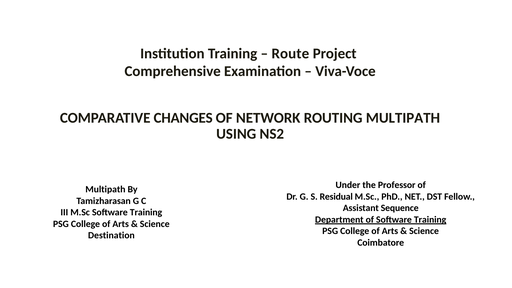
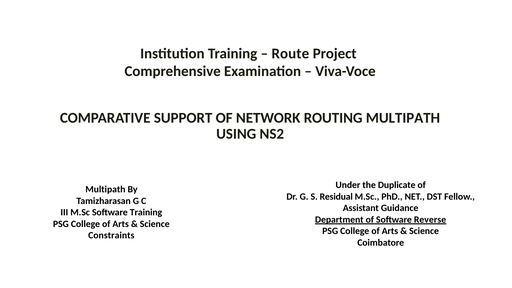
CHANGES: CHANGES -> SUPPORT
Professor: Professor -> Duplicate
Sequence: Sequence -> Guidance
of Software Training: Training -> Reverse
Destination: Destination -> Constraints
